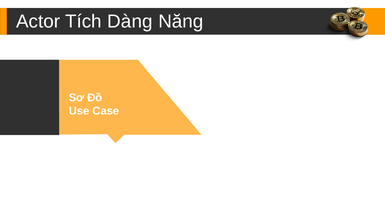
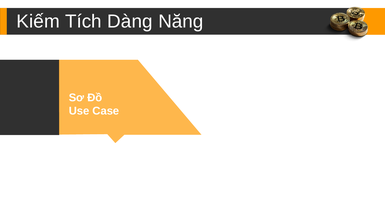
Actor: Actor -> Kiếm
